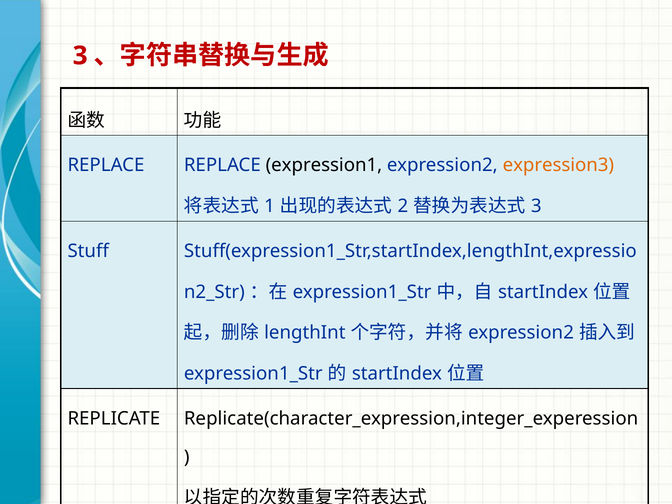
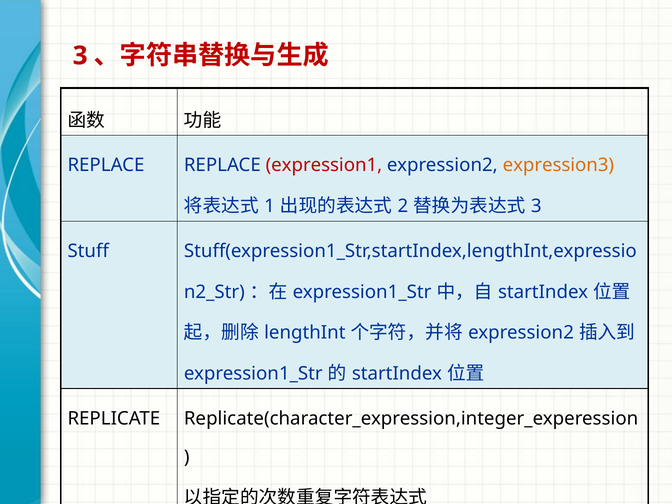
expression1 colour: black -> red
